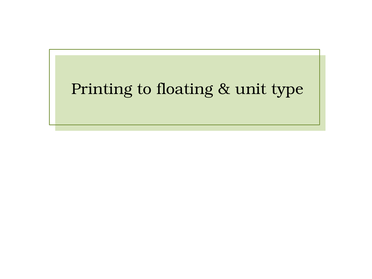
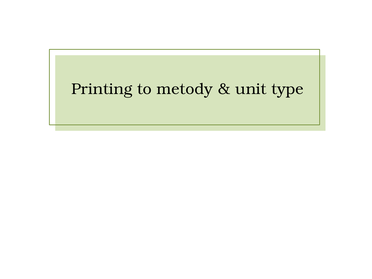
floating: floating -> metody
